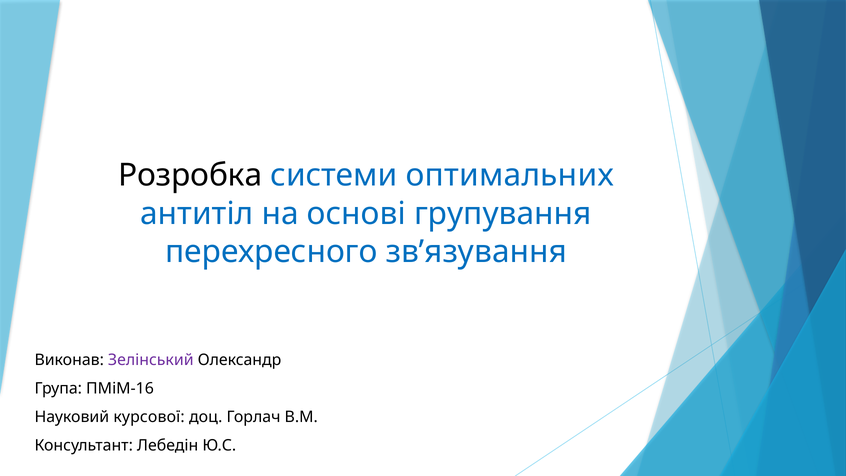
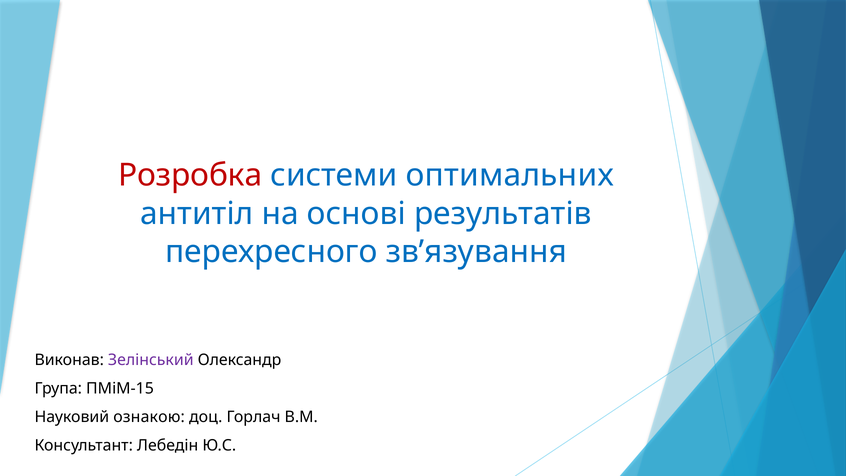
Розробка colour: black -> red
групування: групування -> результатів
ПМіМ-16: ПМіМ-16 -> ПМіМ-15
курсової: курсової -> ознакою
